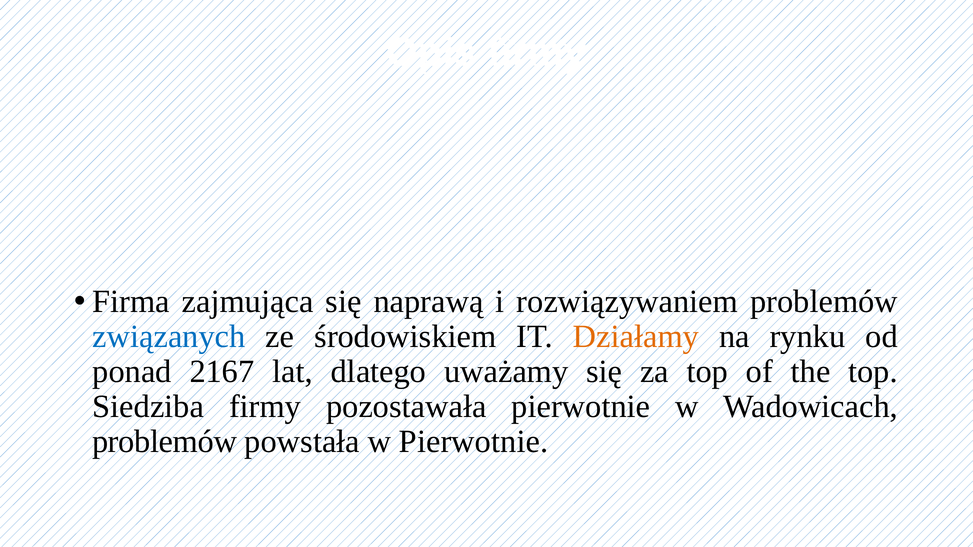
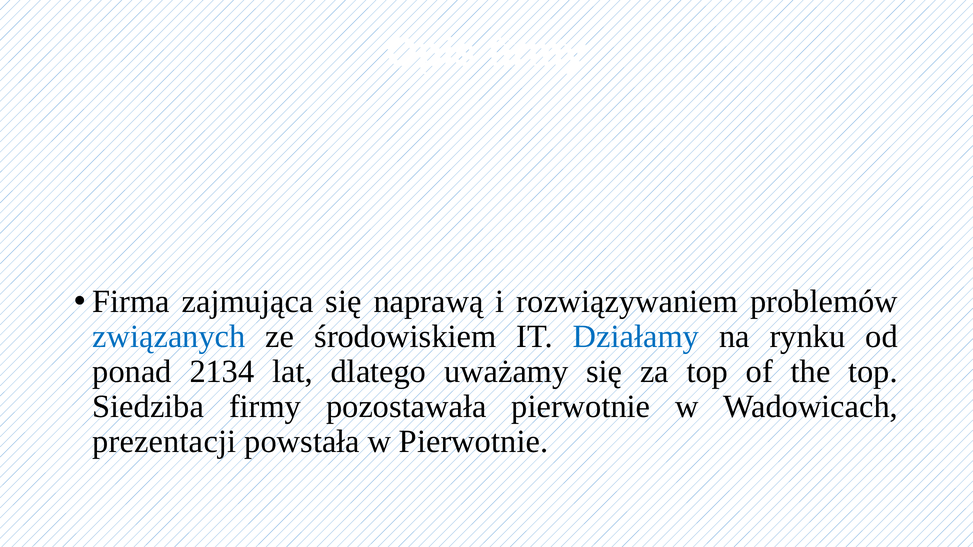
Działamy colour: orange -> blue
2167: 2167 -> 2134
problemów at (165, 442): problemów -> prezentacji
